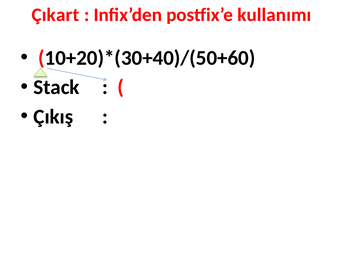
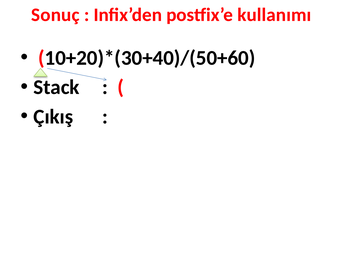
Çıkart: Çıkart -> Sonuç
